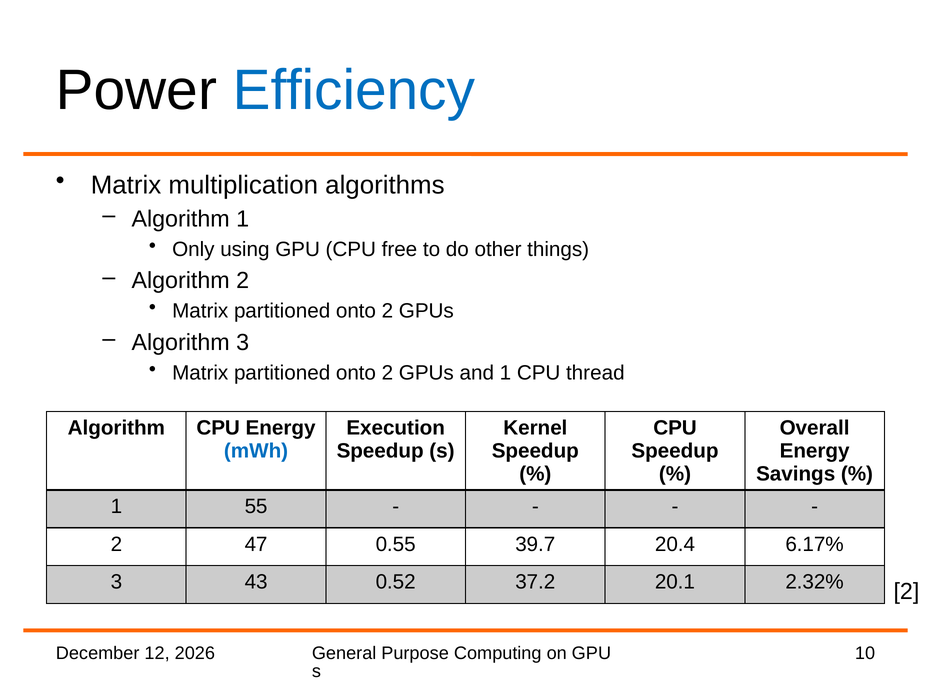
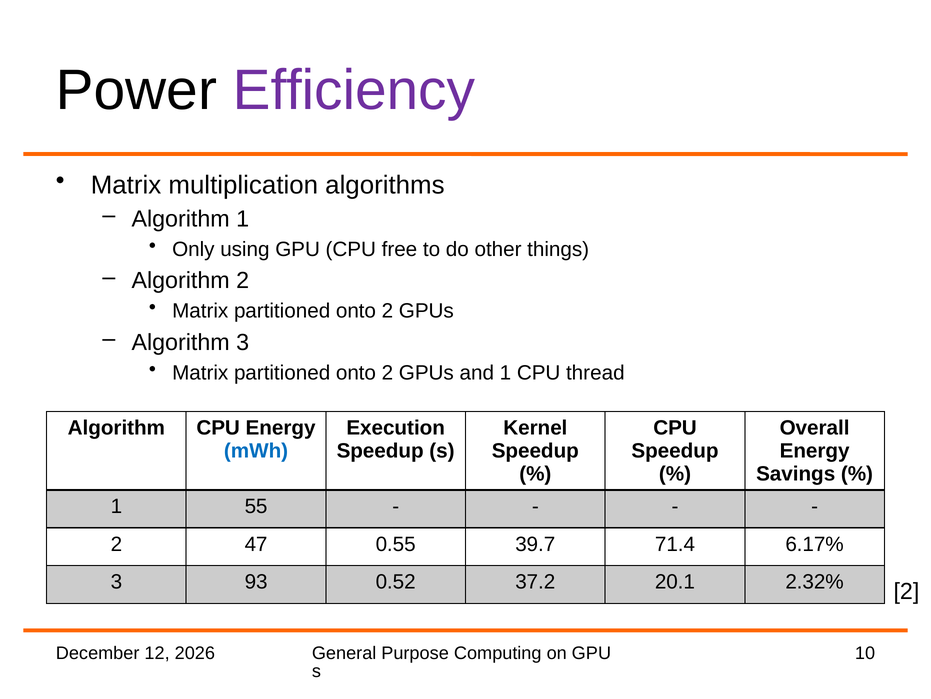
Efficiency colour: blue -> purple
20.4: 20.4 -> 71.4
43: 43 -> 93
